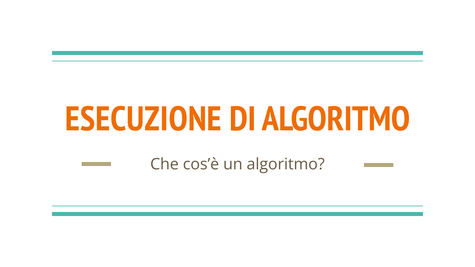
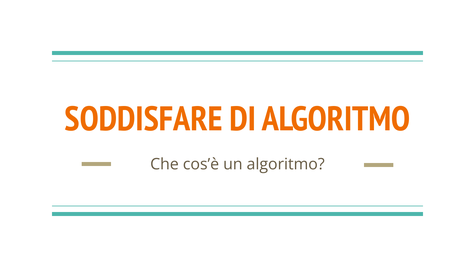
ESECUZIONE: ESECUZIONE -> SODDISFARE
